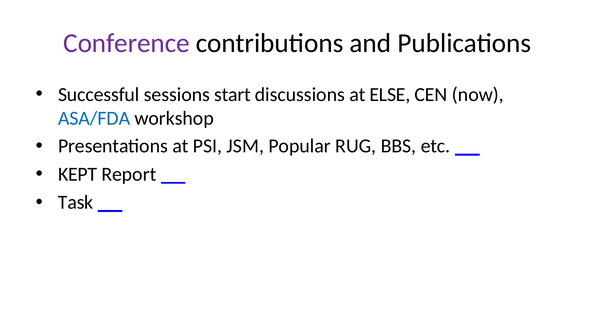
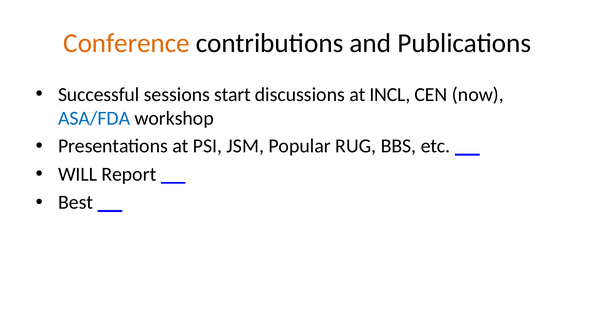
Conference colour: purple -> orange
ELSE: ELSE -> INCL
KEPT: KEPT -> WILL
Task: Task -> Best
